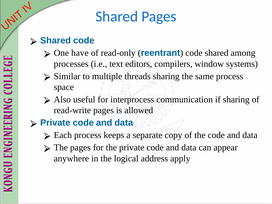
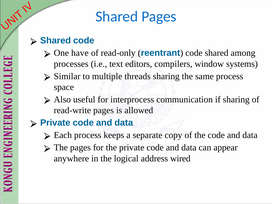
apply: apply -> wired
